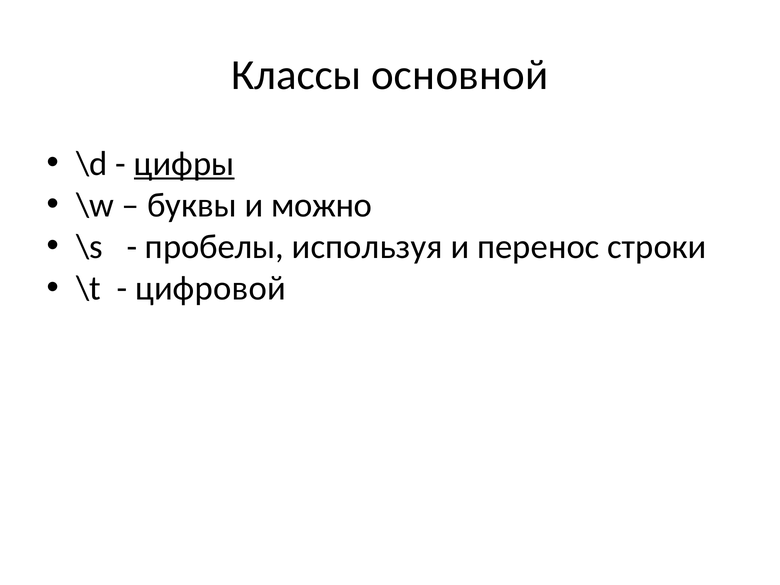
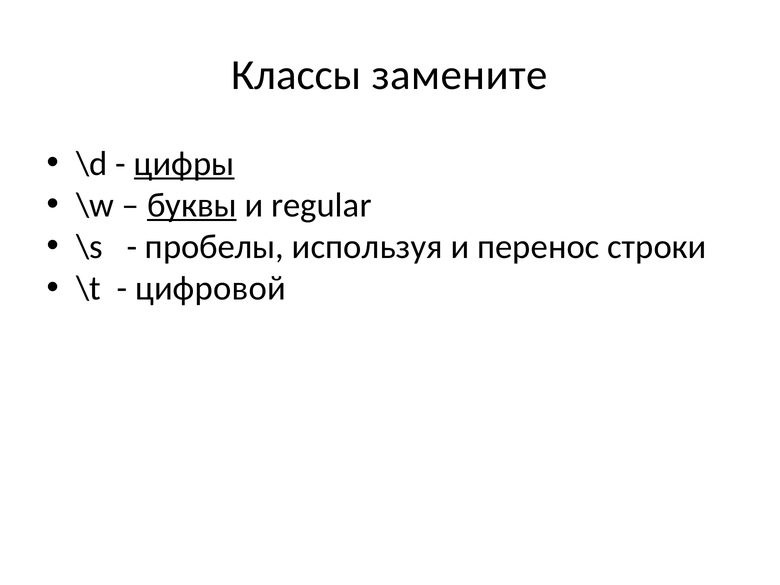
основной: основной -> замените
буквы underline: none -> present
можно: можно -> regular
